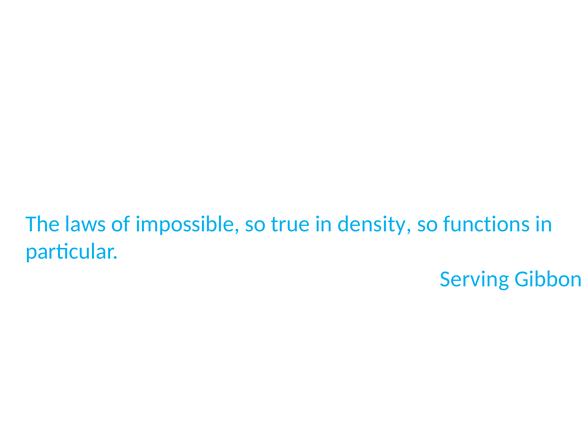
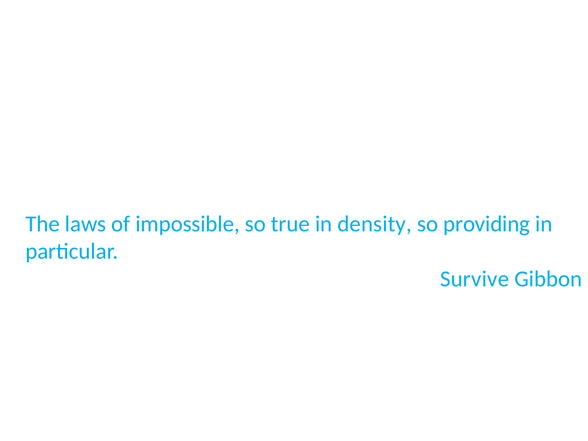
functions: functions -> providing
Serving: Serving -> Survive
